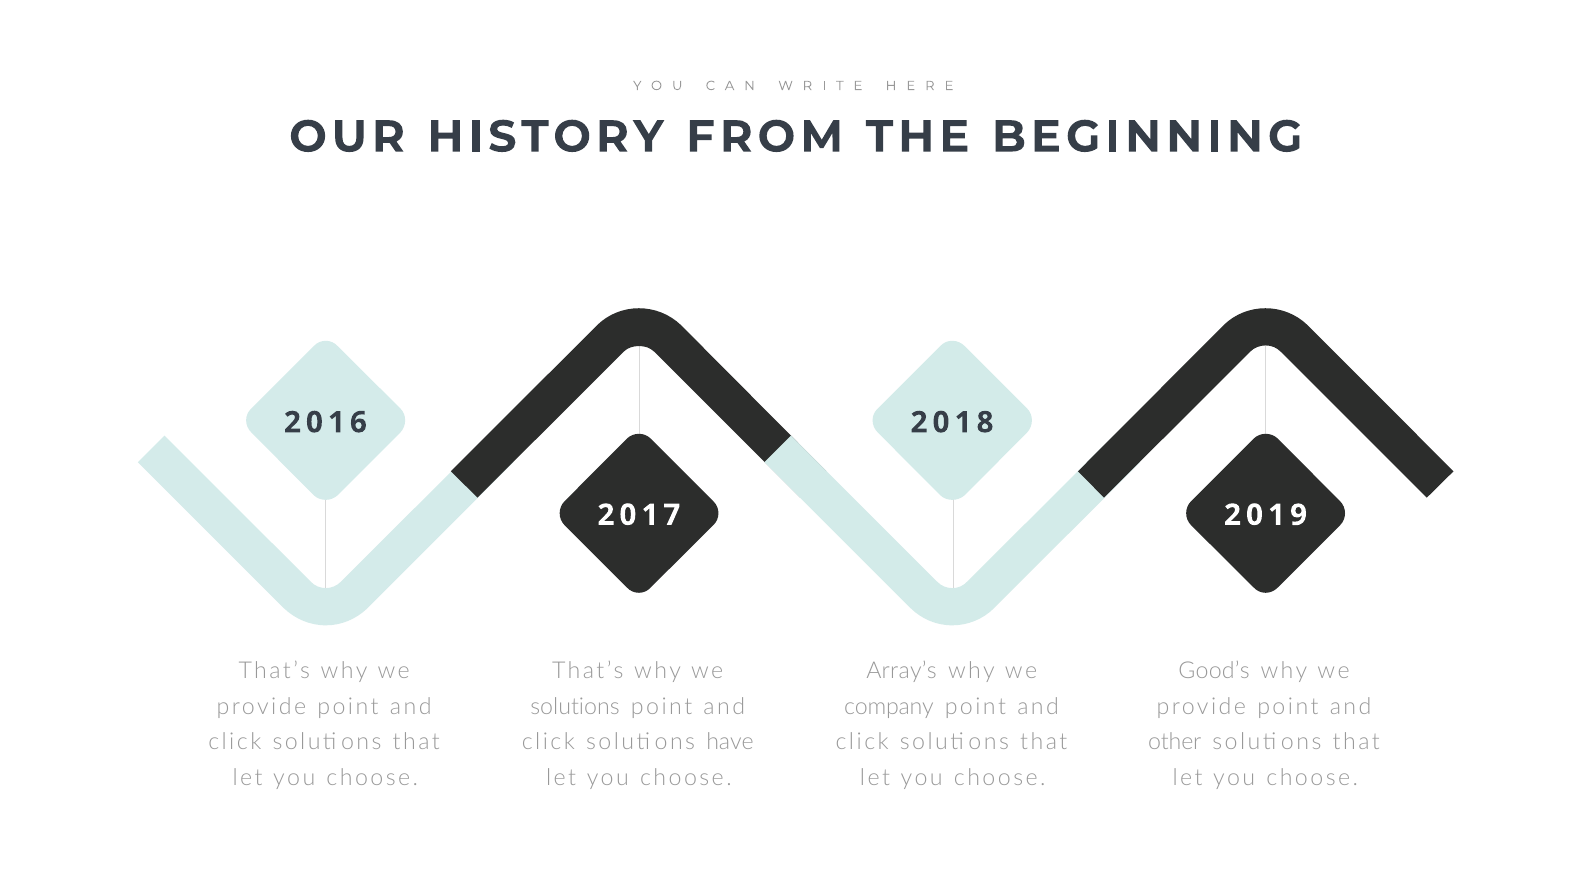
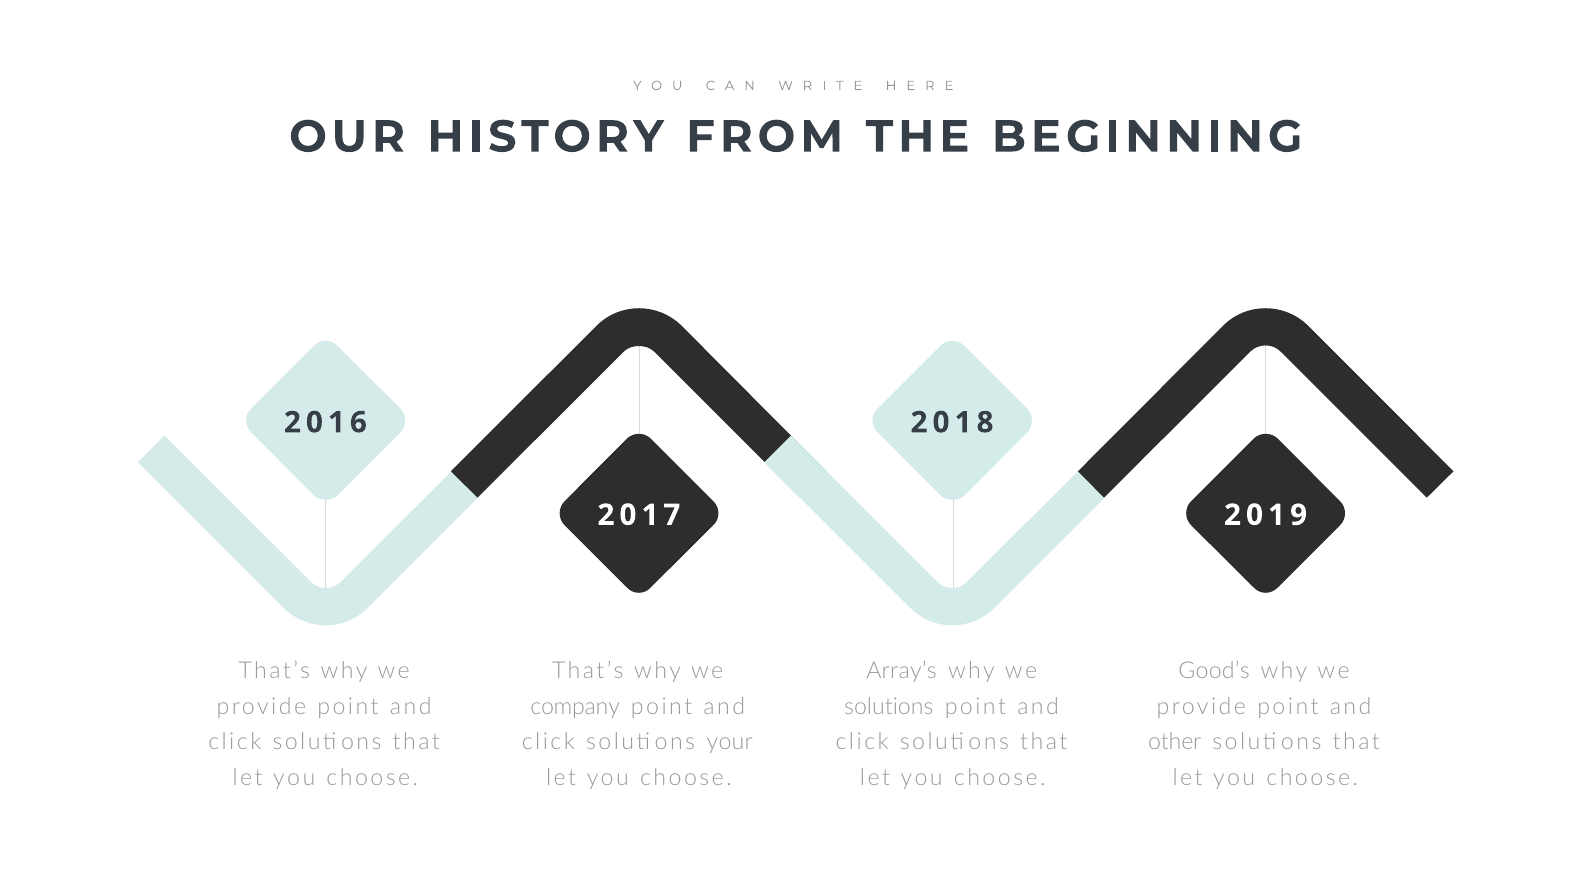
solutions at (575, 707): solutions -> company
company at (889, 707): company -> solutions
have: have -> your
